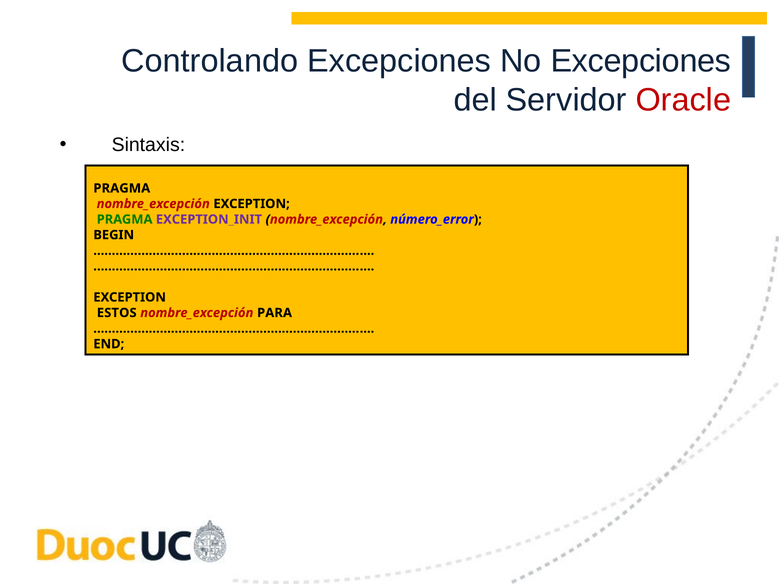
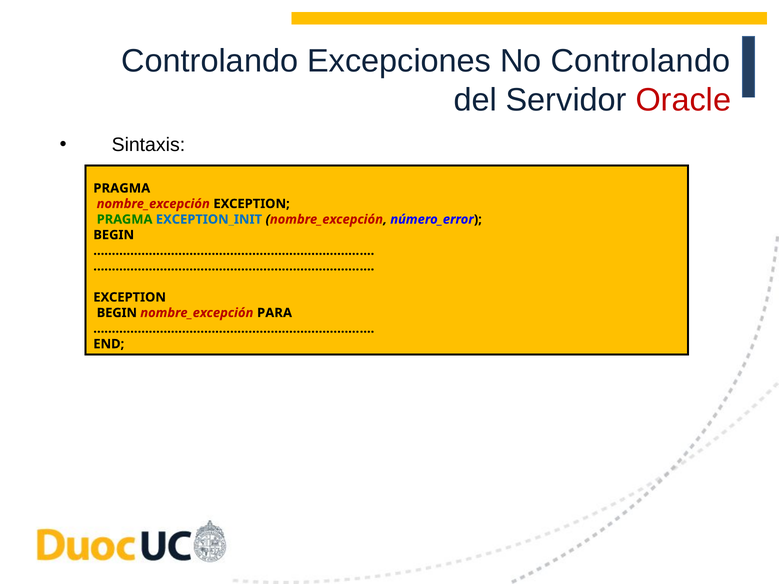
No Excepciones: Excepciones -> Controlando
EXCEPTION_INIT colour: purple -> blue
ESTOS at (117, 313): ESTOS -> BEGIN
